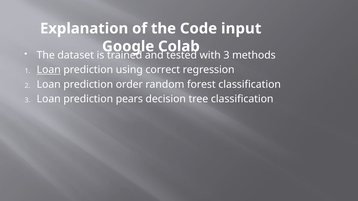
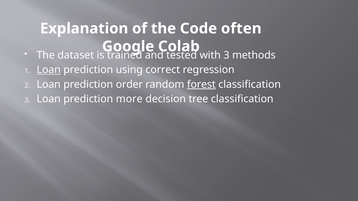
input: input -> often
forest underline: none -> present
pears: pears -> more
